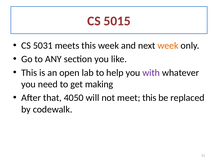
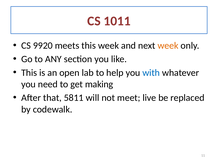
5015: 5015 -> 1011
5031: 5031 -> 9920
with colour: purple -> blue
4050: 4050 -> 5811
meet this: this -> live
